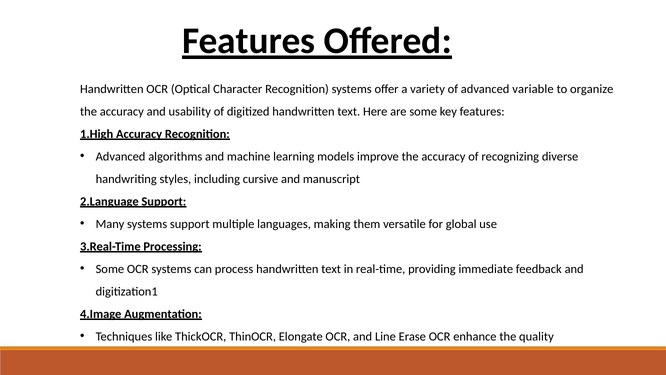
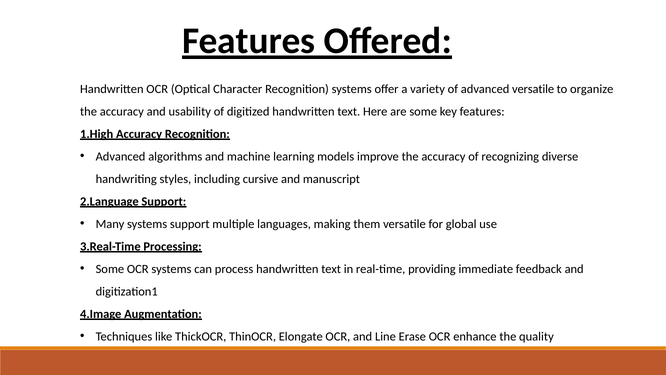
advanced variable: variable -> versatile
